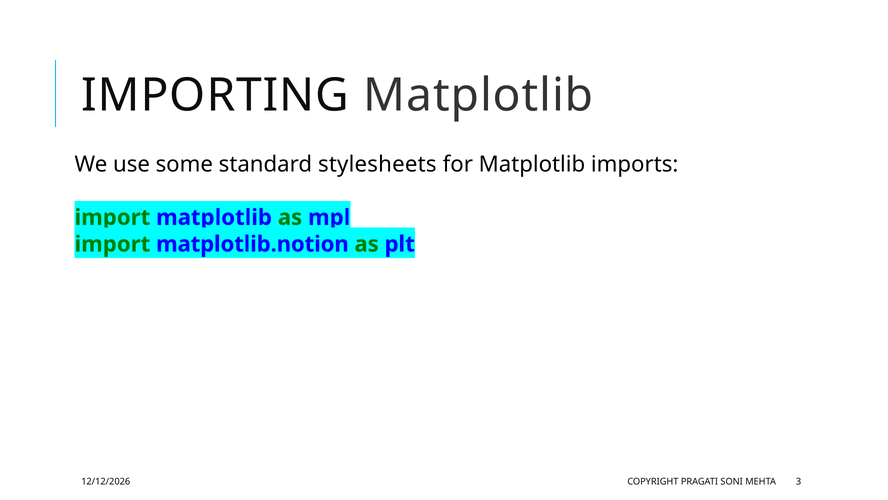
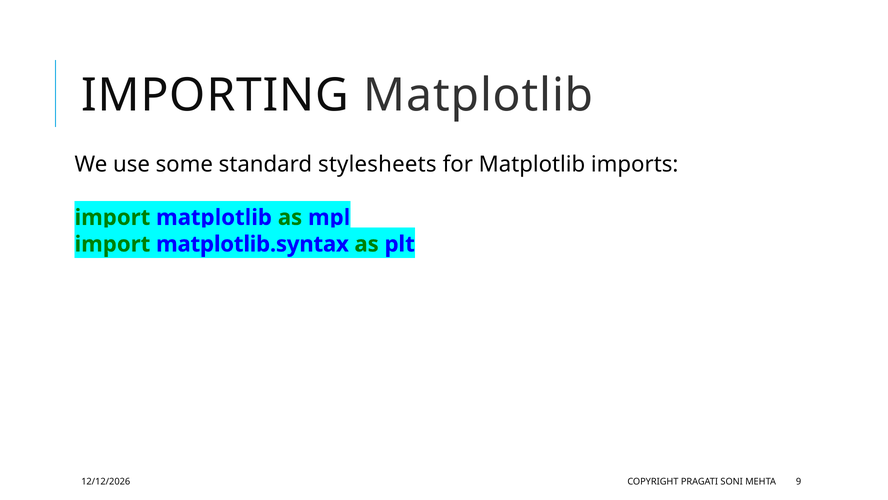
matplotlib.notion: matplotlib.notion -> matplotlib.syntax
3: 3 -> 9
